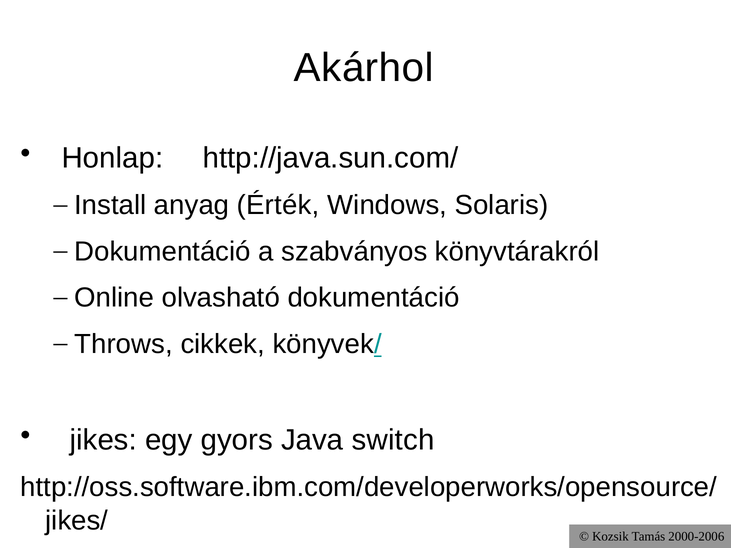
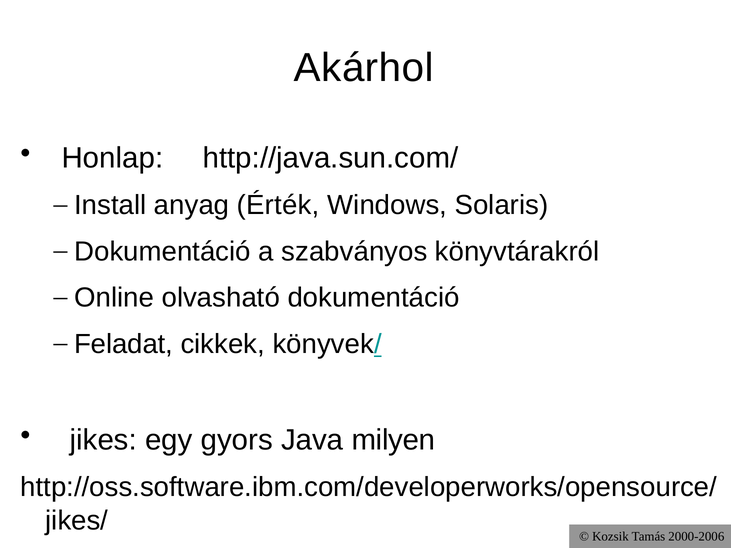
Throws: Throws -> Feladat
switch: switch -> milyen
